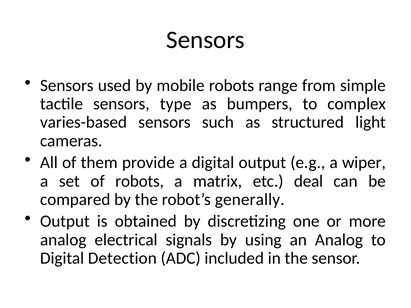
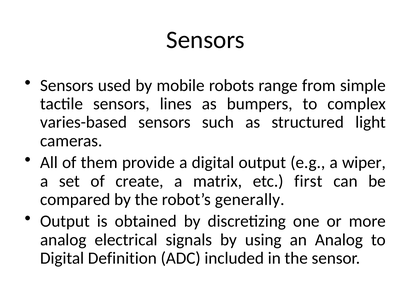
type: type -> lines
of robots: robots -> create
deal: deal -> first
Detection: Detection -> Definition
